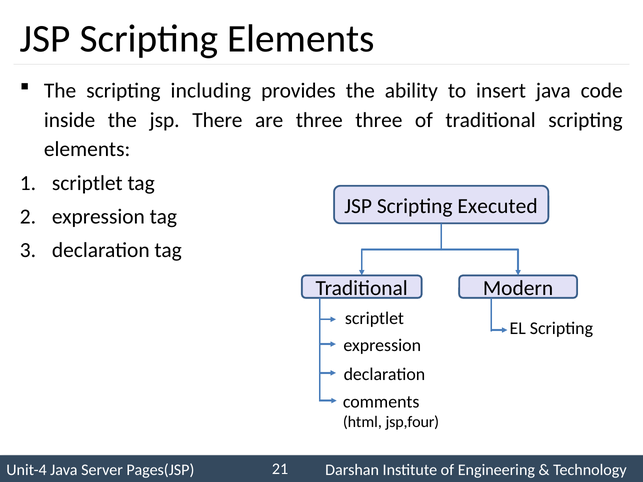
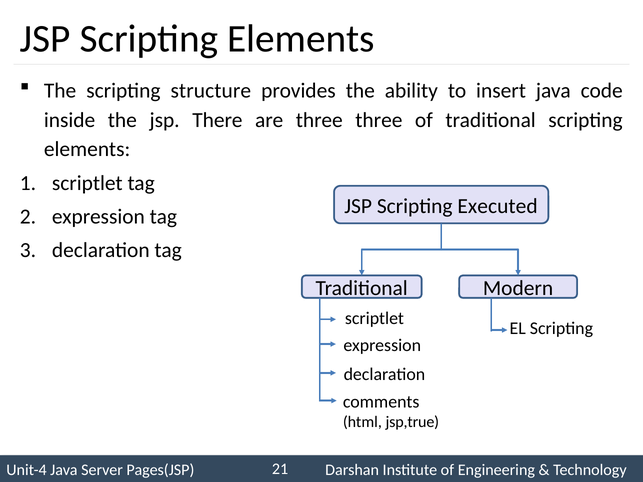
including: including -> structure
jsp,four: jsp,four -> jsp,true
